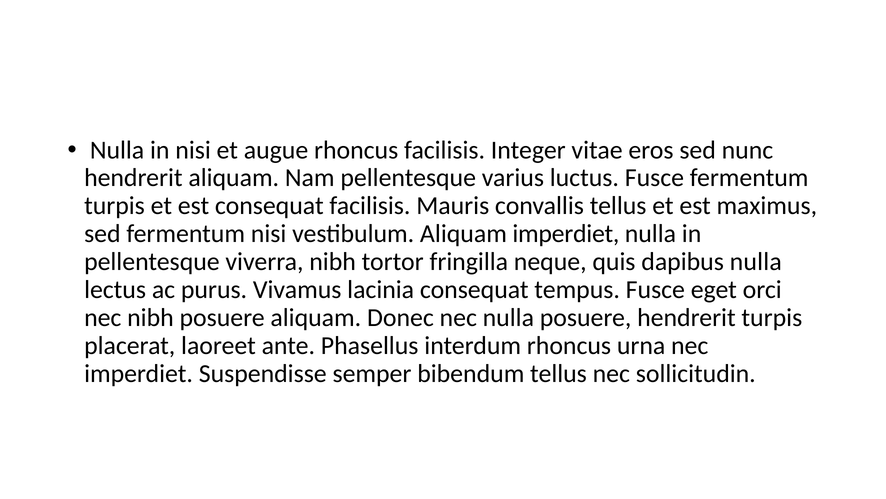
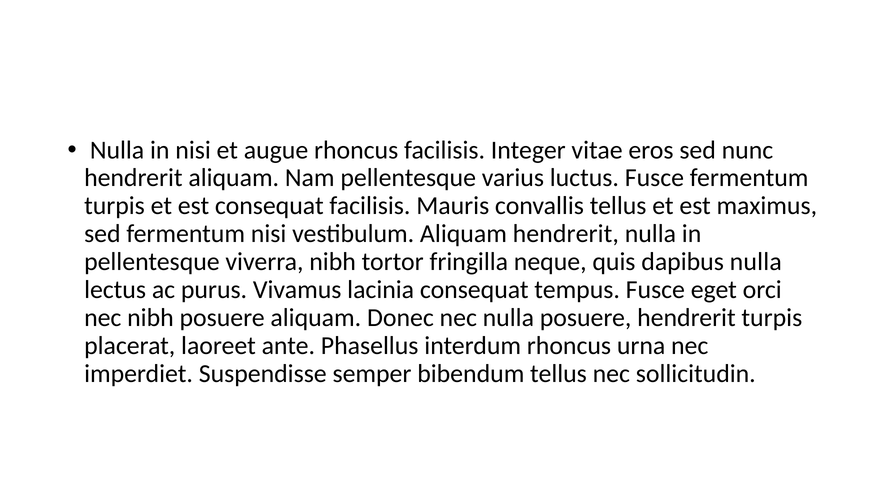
Aliquam imperdiet: imperdiet -> hendrerit
